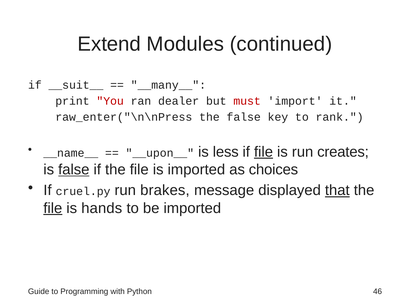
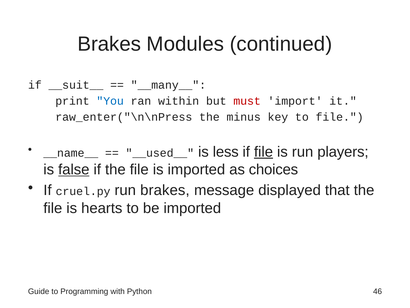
Extend at (109, 44): Extend -> Brakes
You colour: red -> blue
dealer: dealer -> within
the false: false -> minus
to rank: rank -> file
__upon__: __upon__ -> __used__
creates: creates -> players
that underline: present -> none
file at (53, 208) underline: present -> none
hands: hands -> hearts
